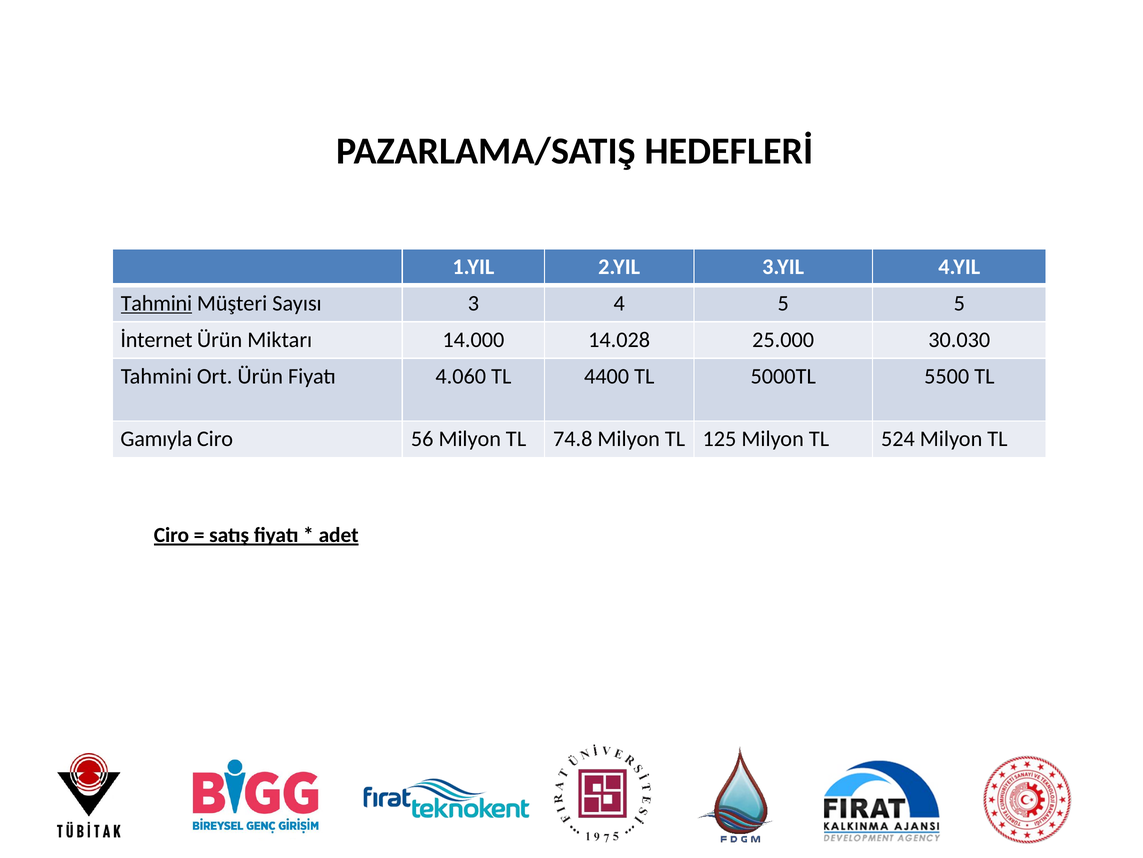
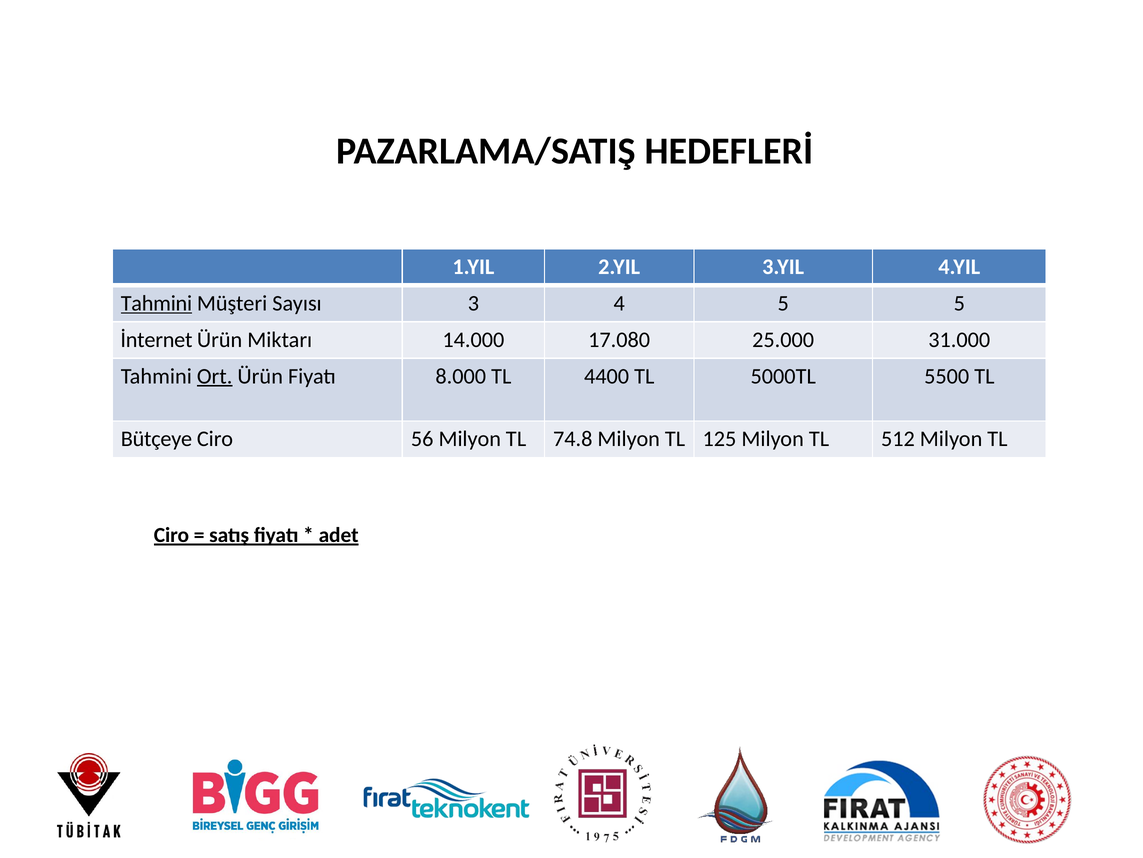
14.028: 14.028 -> 17.080
30.030: 30.030 -> 31.000
Ort underline: none -> present
4.060: 4.060 -> 8.000
Gamıyla: Gamıyla -> Bütçeye
524: 524 -> 512
